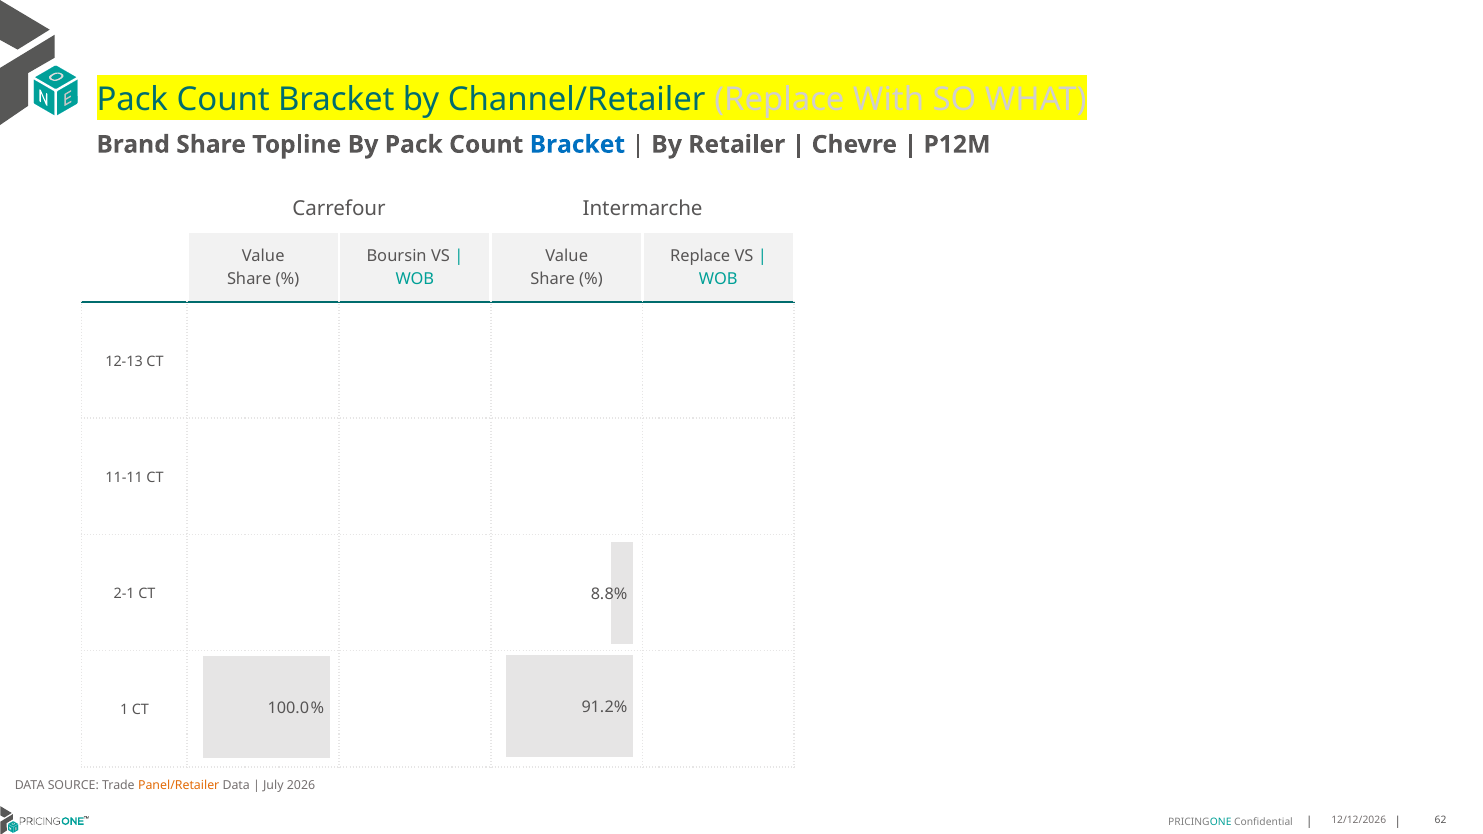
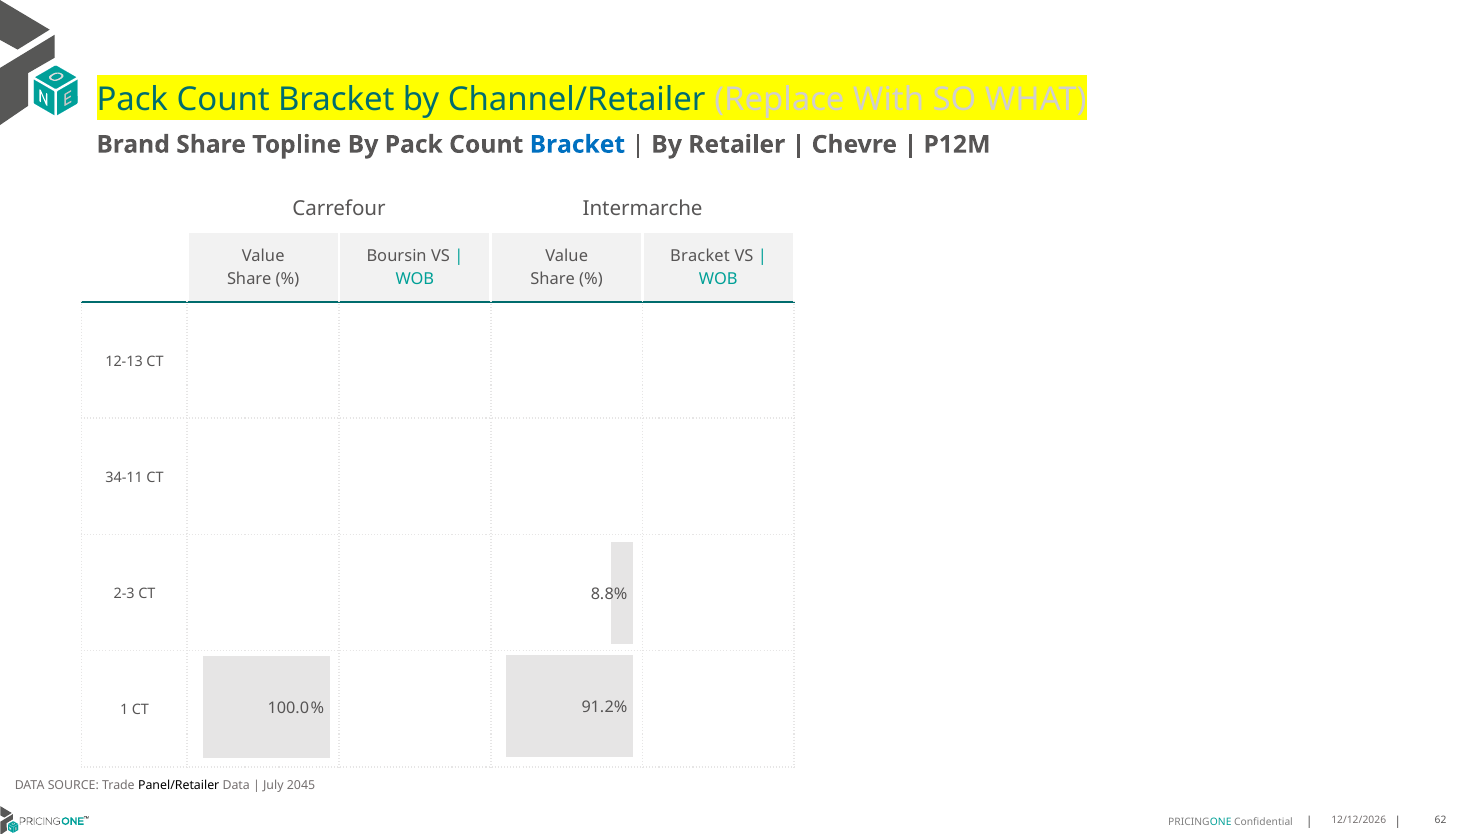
Replace at (700, 257): Replace -> Bracket
11-11: 11-11 -> 34-11
2-1: 2-1 -> 2-3
Panel/Retailer colour: orange -> black
2026: 2026 -> 2045
